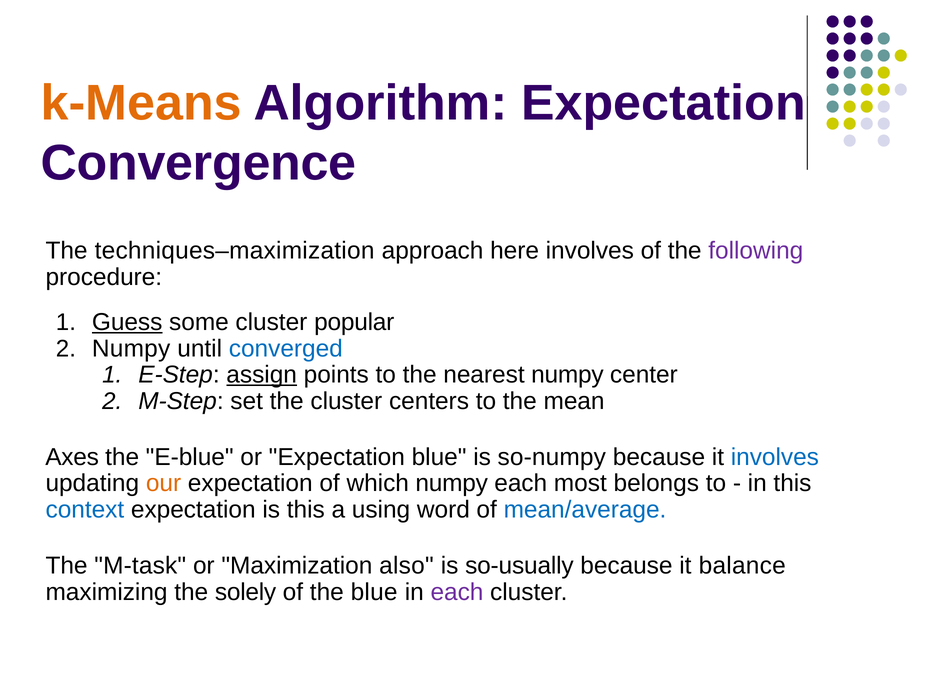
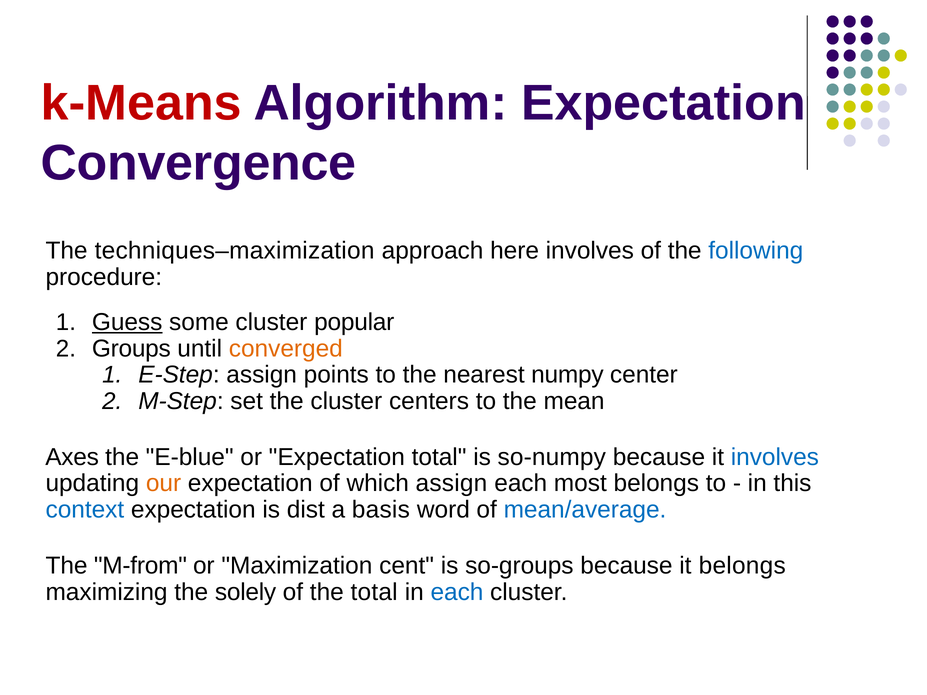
k-Means colour: orange -> red
following colour: purple -> blue
Numpy at (131, 349): Numpy -> Groups
converged colour: blue -> orange
assign at (262, 375) underline: present -> none
Expectation blue: blue -> total
which numpy: numpy -> assign
is this: this -> dist
using: using -> basis
M-task: M-task -> M-from
also: also -> cent
so-usually: so-usually -> so-groups
it balance: balance -> belongs
the blue: blue -> total
each at (457, 592) colour: purple -> blue
